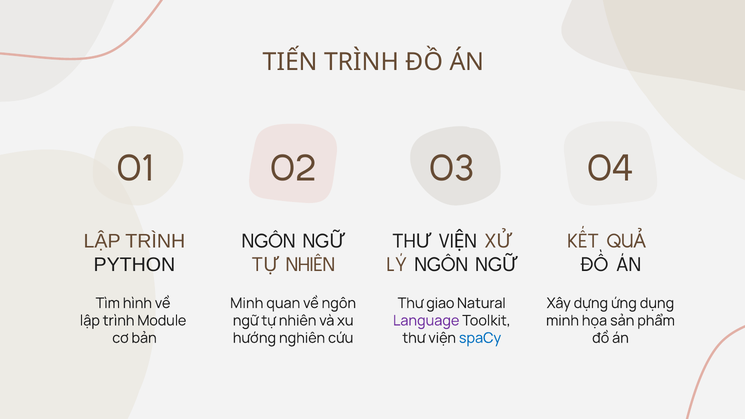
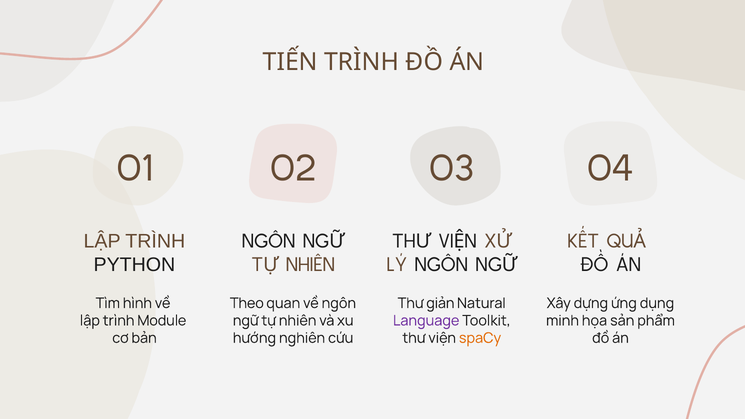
Minh at (247, 303): Minh -> Theo
giao: giao -> giản
spaCy colour: blue -> orange
